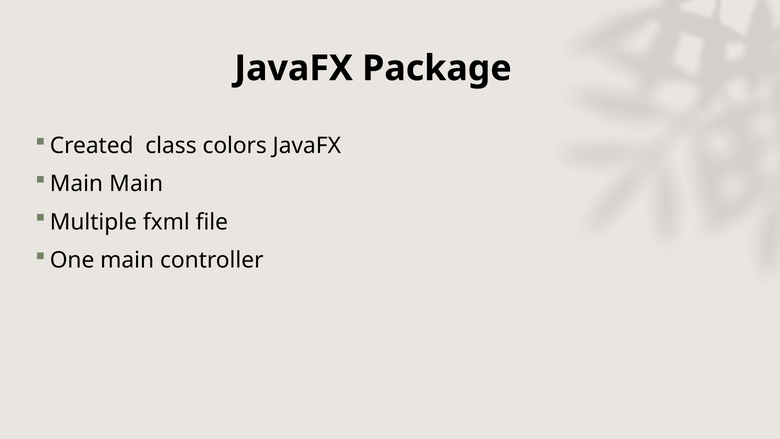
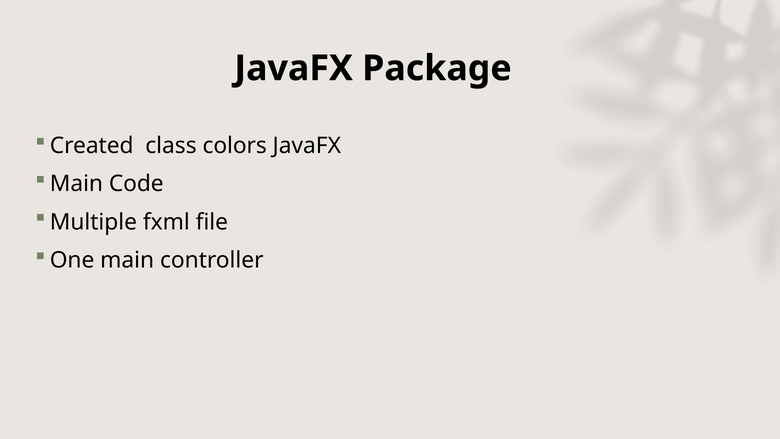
Main Main: Main -> Code
